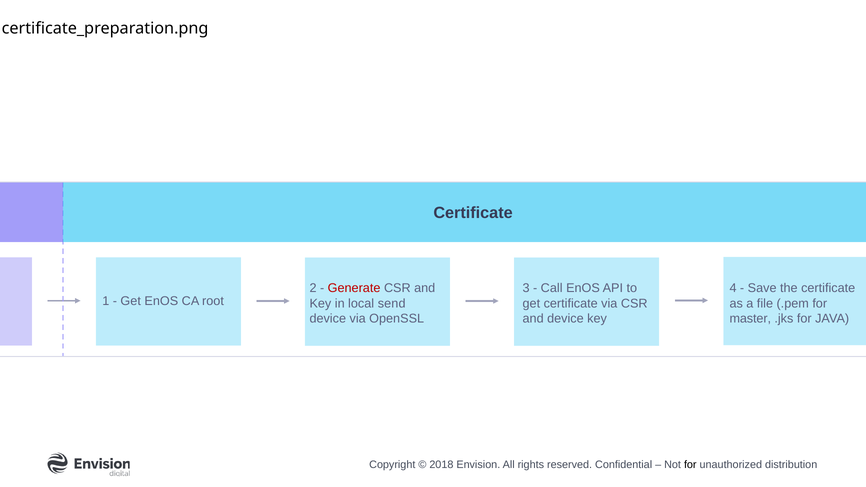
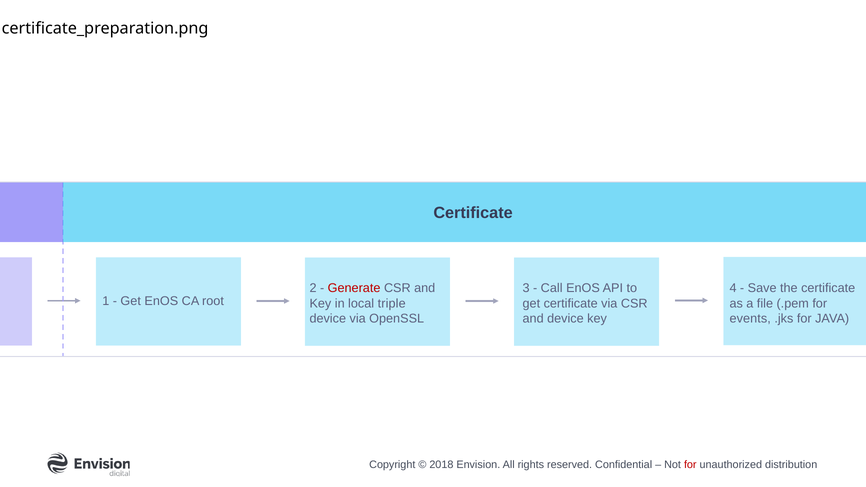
send: send -> triple
master: master -> events
for at (690, 465) colour: black -> red
